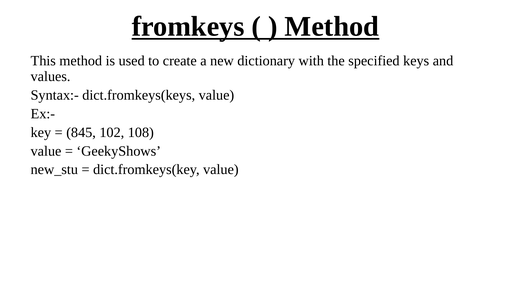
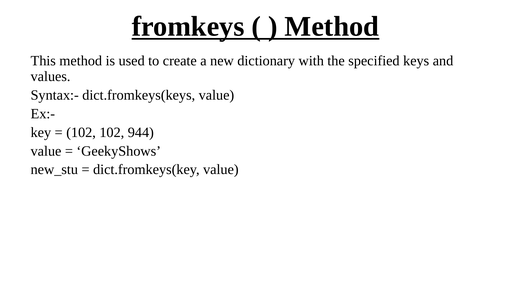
845 at (81, 132): 845 -> 102
108: 108 -> 944
